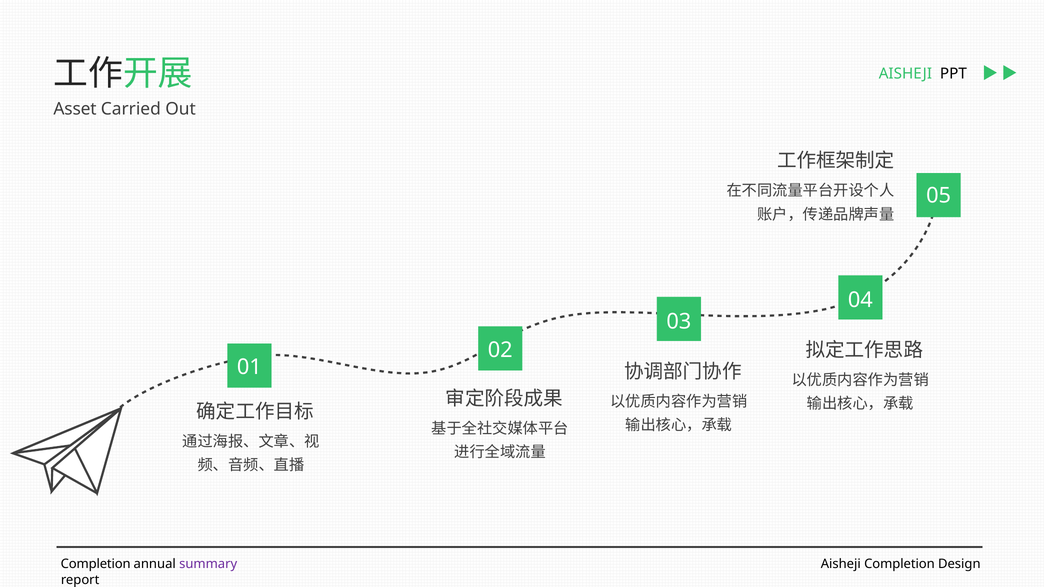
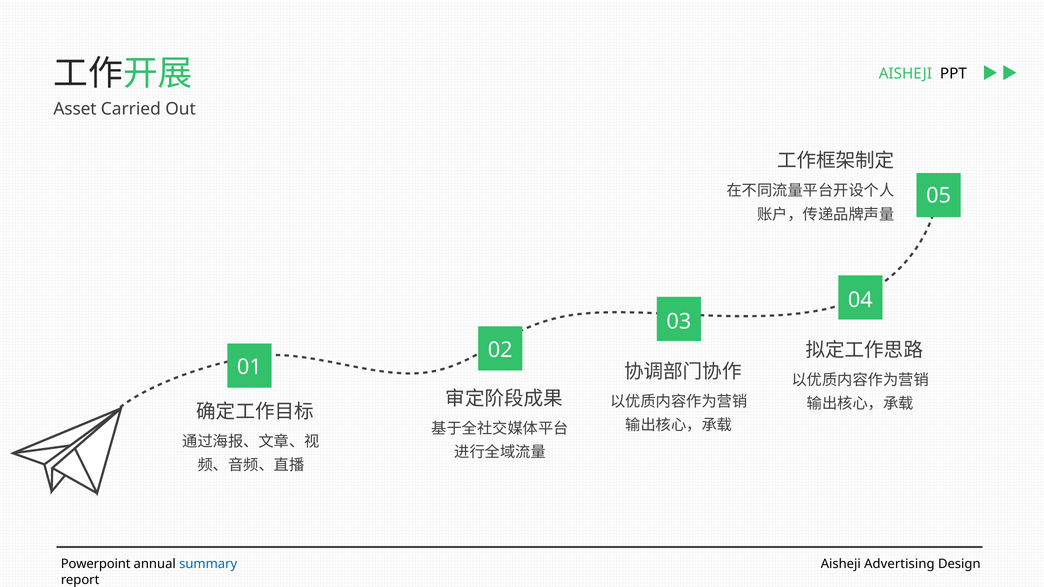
Completion at (96, 564): Completion -> Powerpoint
summary colour: purple -> blue
Aisheji Completion: Completion -> Advertising
